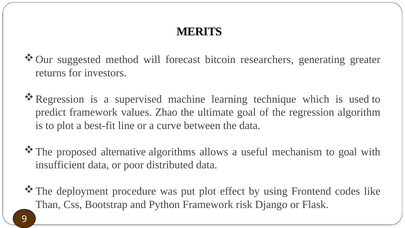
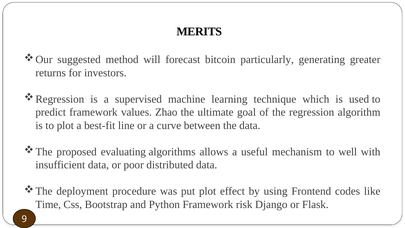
researchers: researchers -> particularly
alternative: alternative -> evaluating
to goal: goal -> well
Than: Than -> Time
